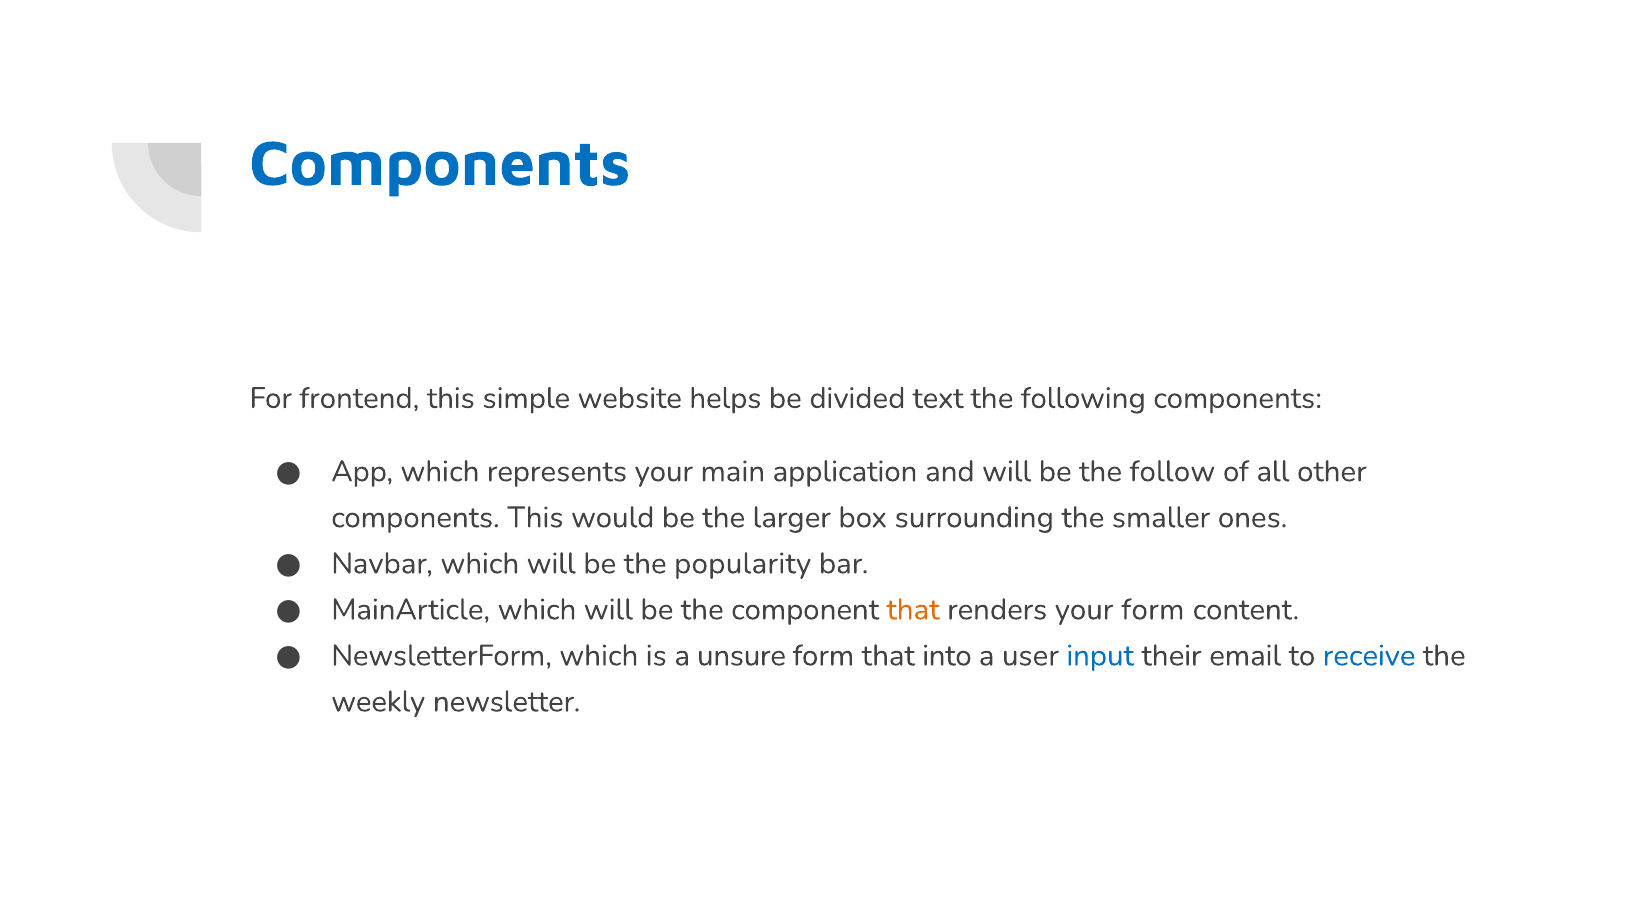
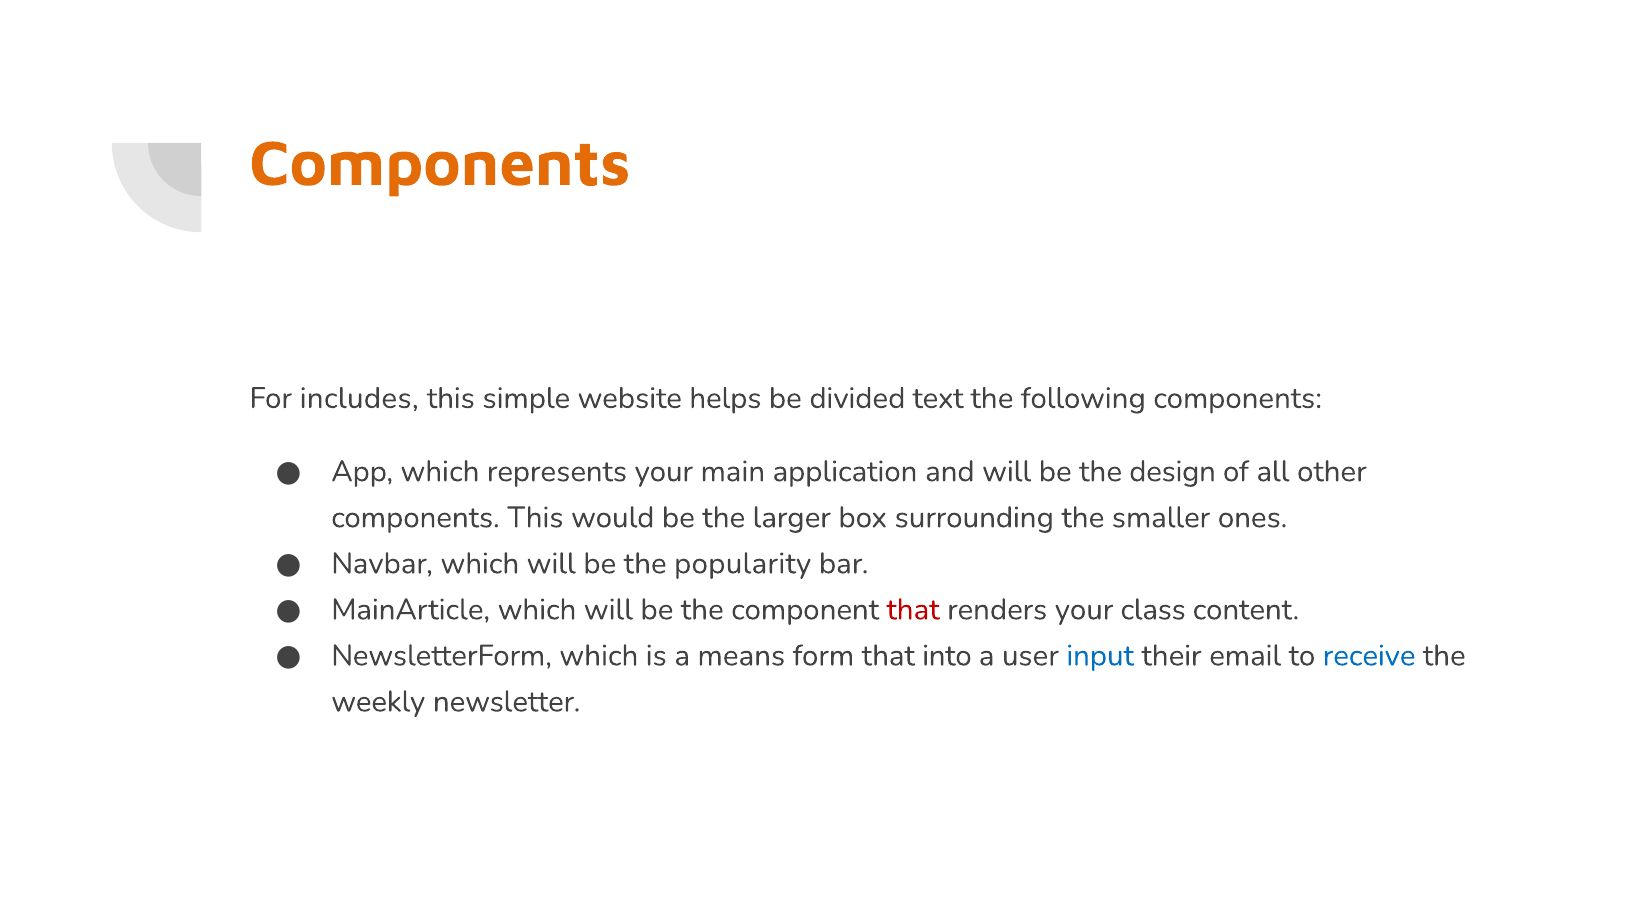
Components at (440, 164) colour: blue -> orange
frontend: frontend -> includes
follow: follow -> design
that at (913, 609) colour: orange -> red
your form: form -> class
unsure: unsure -> means
